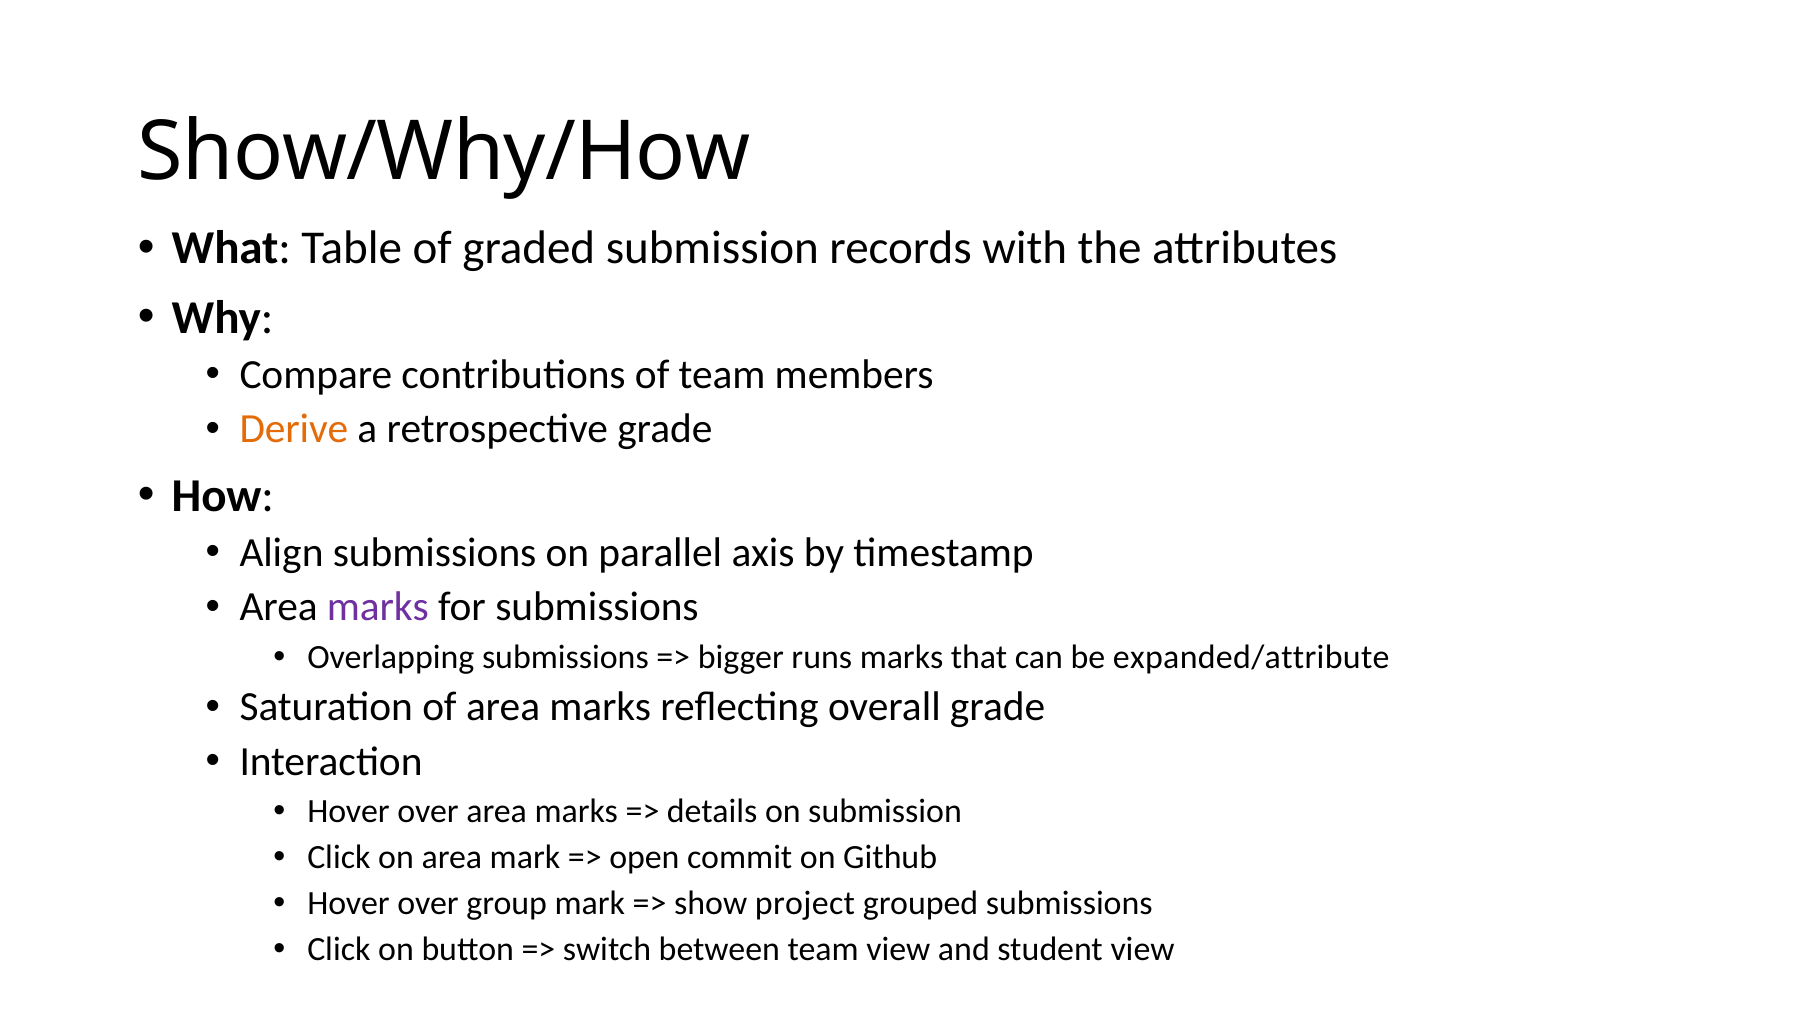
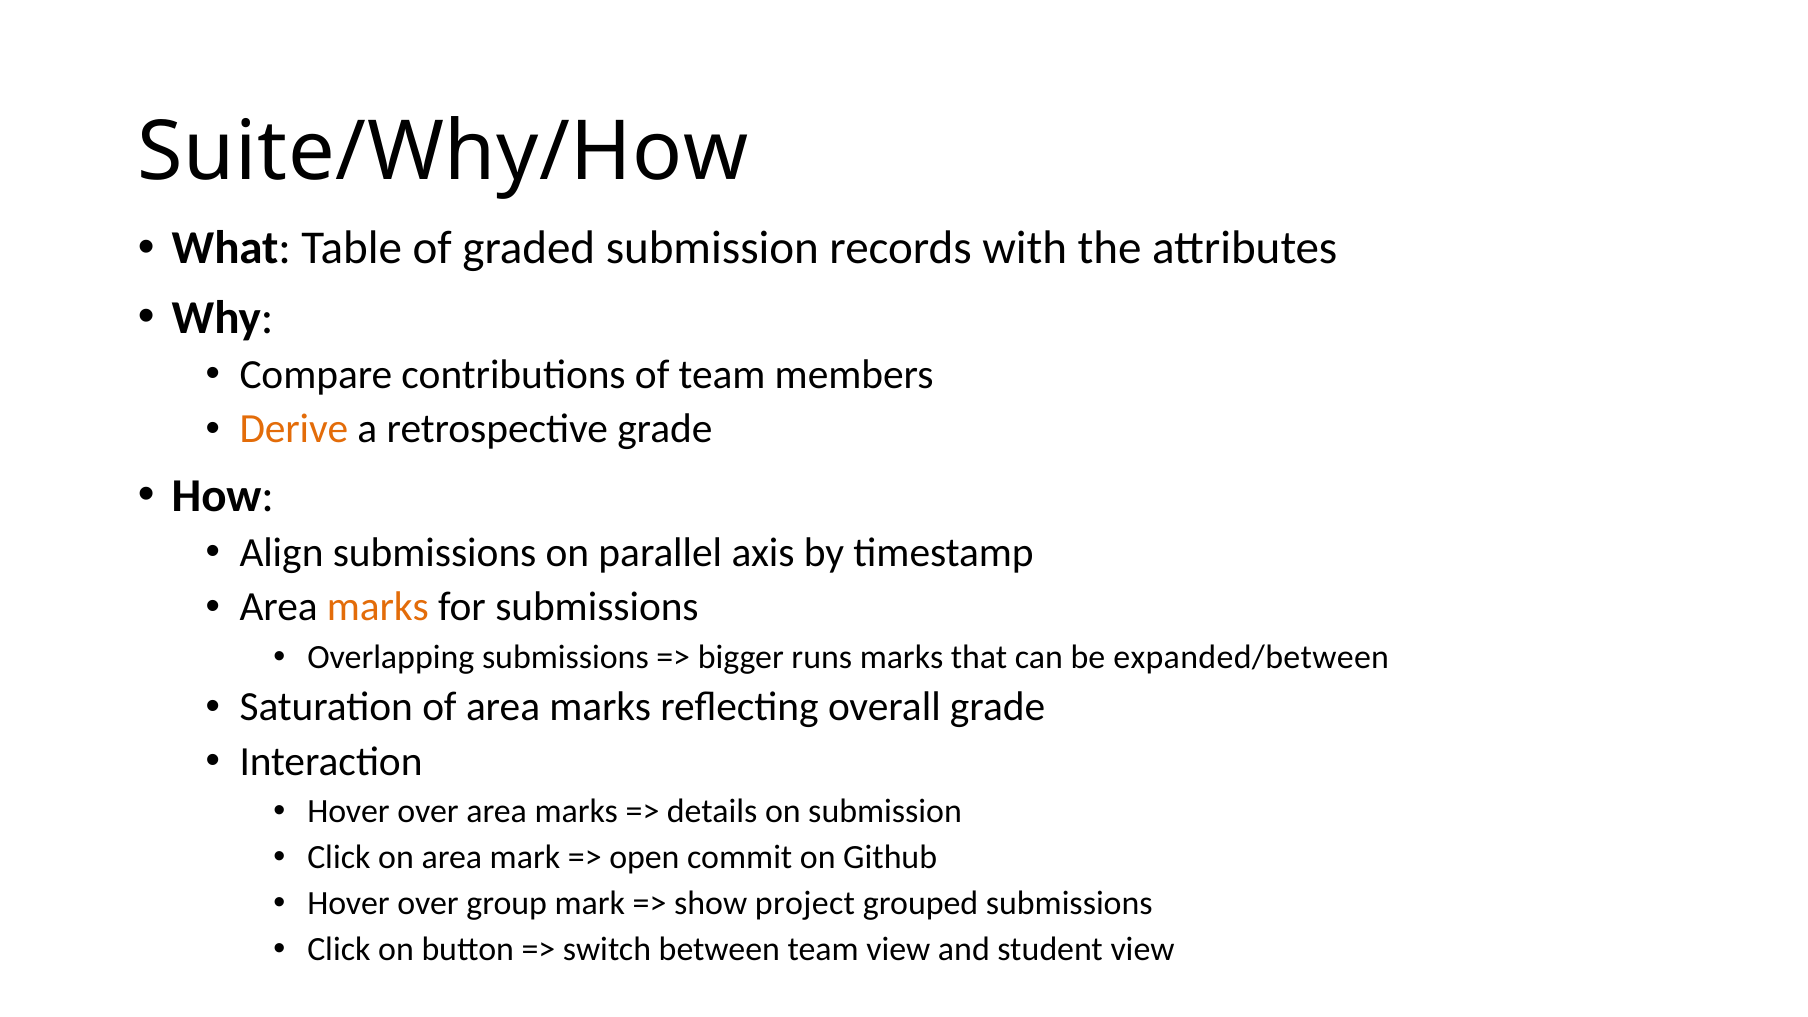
Show/Why/How: Show/Why/How -> Suite/Why/How
marks at (378, 607) colour: purple -> orange
expanded/attribute: expanded/attribute -> expanded/between
